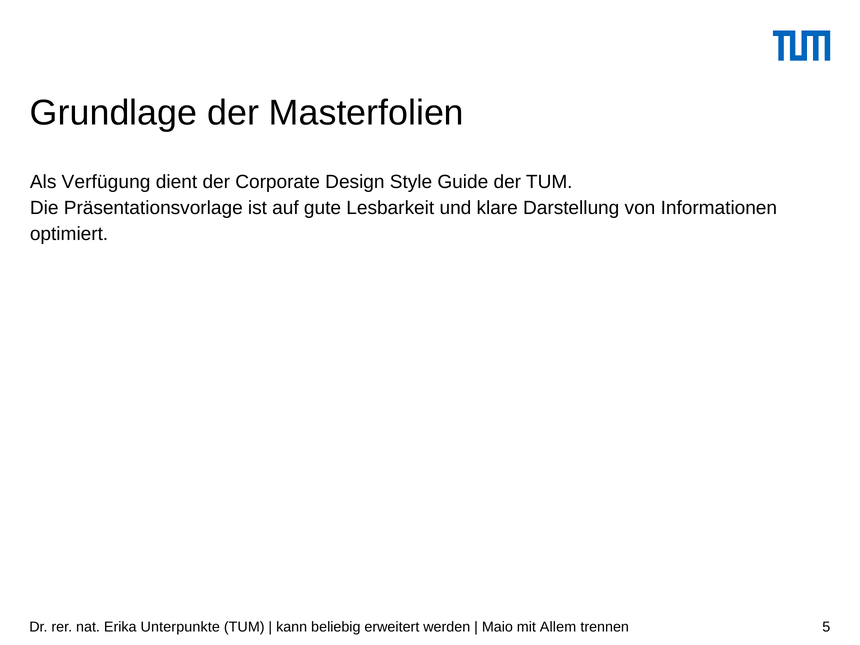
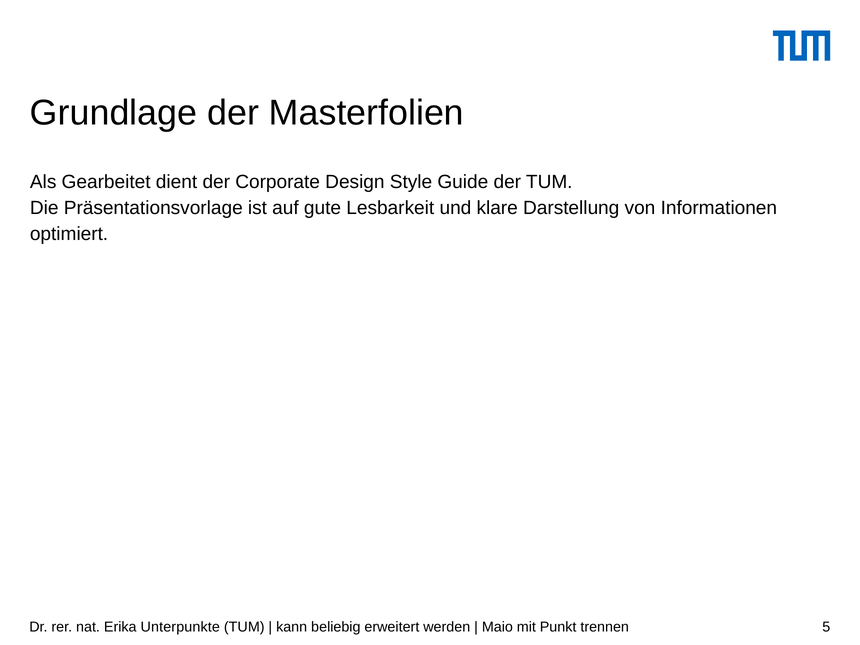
Verfügung: Verfügung -> Gearbeitet
Allem: Allem -> Punkt
